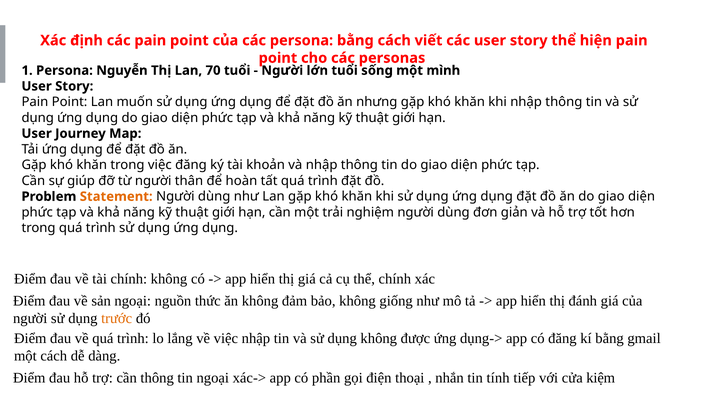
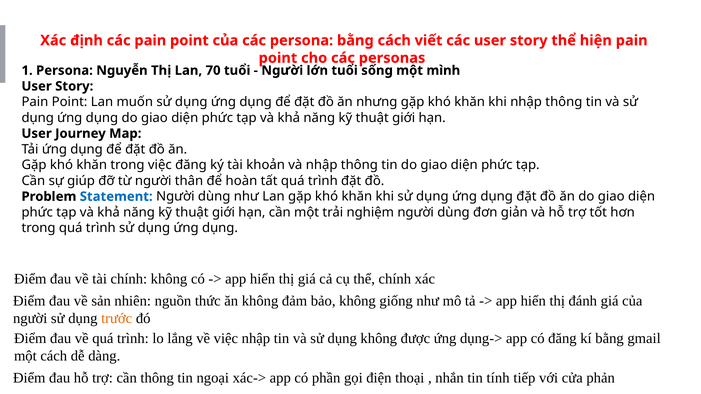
Statement colour: orange -> blue
sản ngoại: ngoại -> nhiên
kiệm: kiệm -> phản
